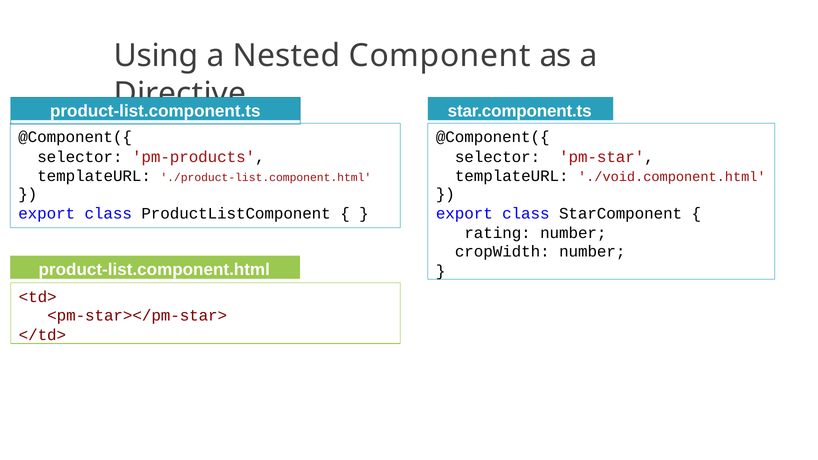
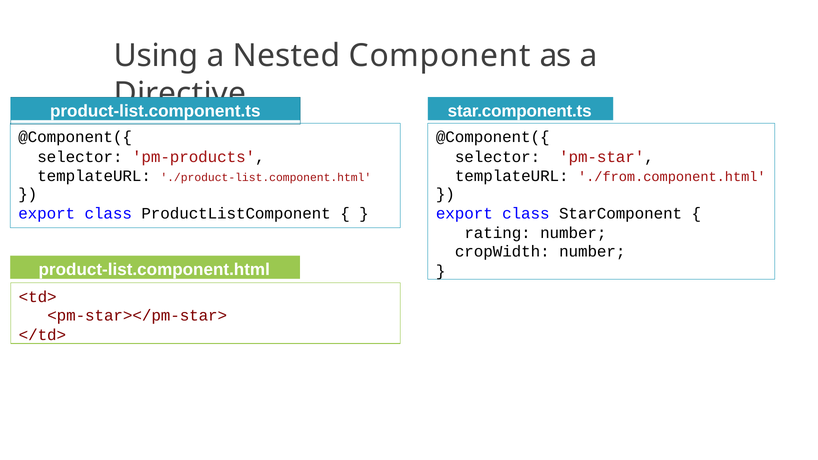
./void.component.html: ./void.component.html -> ./from.component.html
